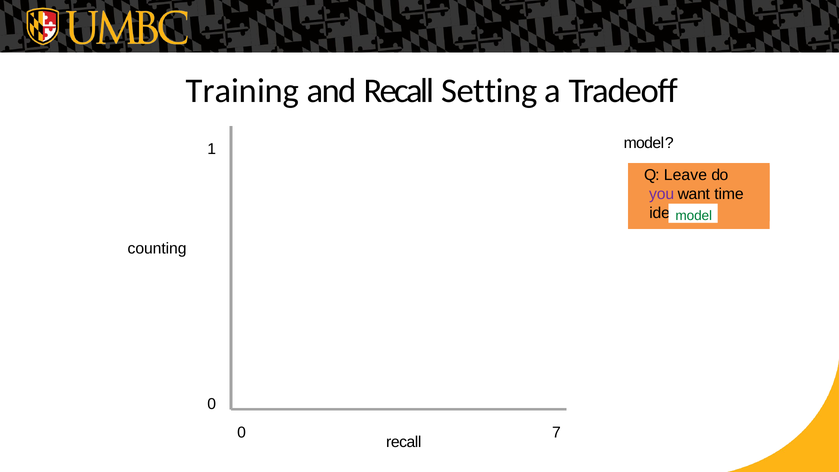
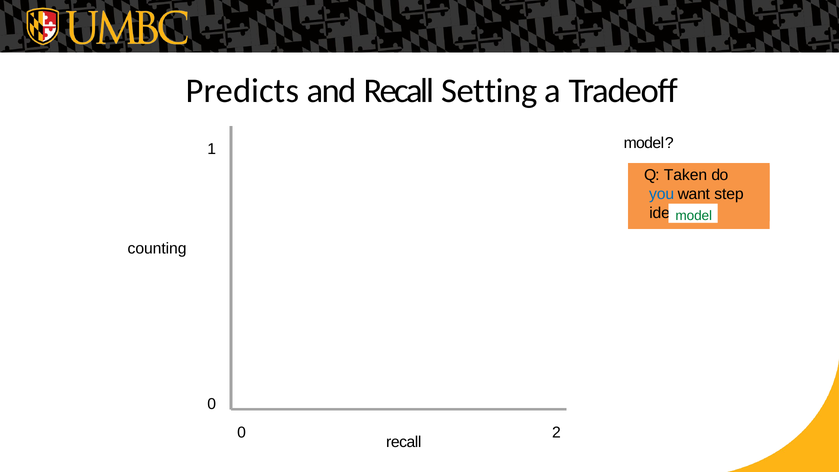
Training: Training -> Predicts
Leave: Leave -> Taken
you colour: purple -> blue
time: time -> step
7: 7 -> 2
